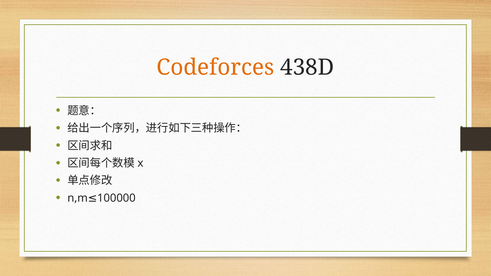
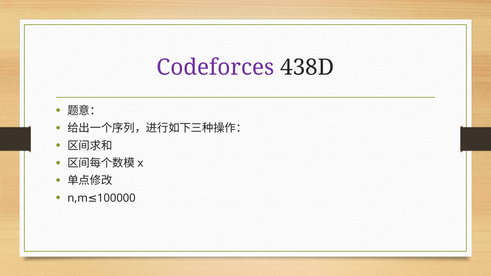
Codeforces colour: orange -> purple
